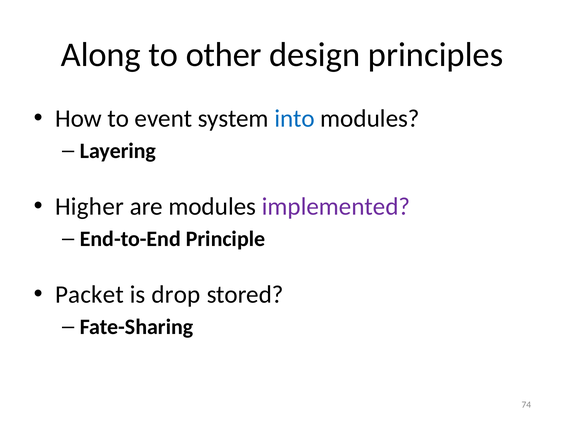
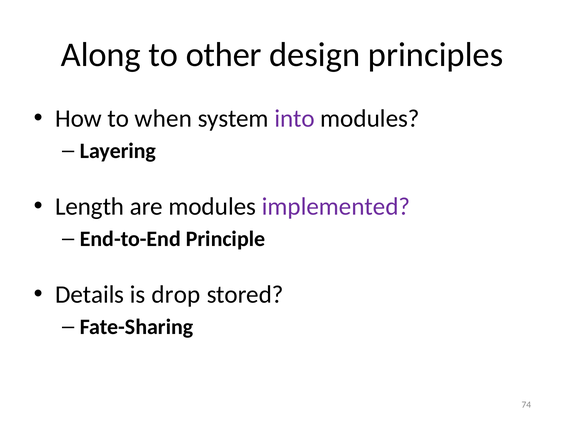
event: event -> when
into colour: blue -> purple
Higher: Higher -> Length
Packet: Packet -> Details
